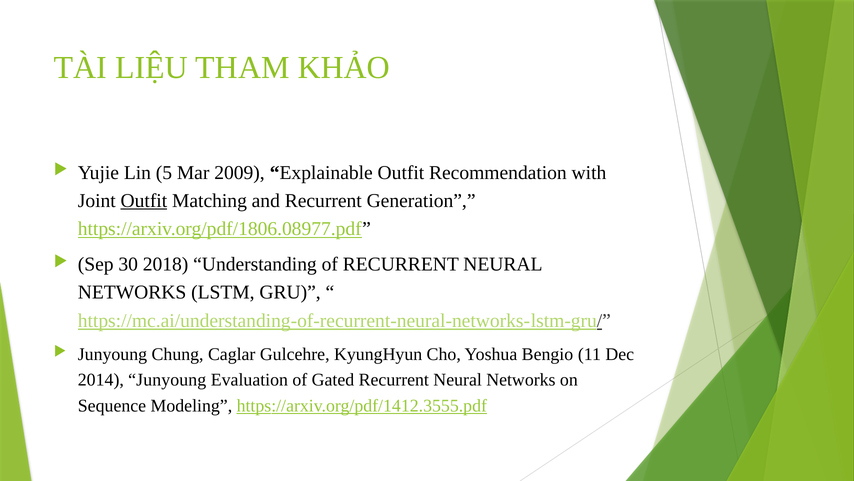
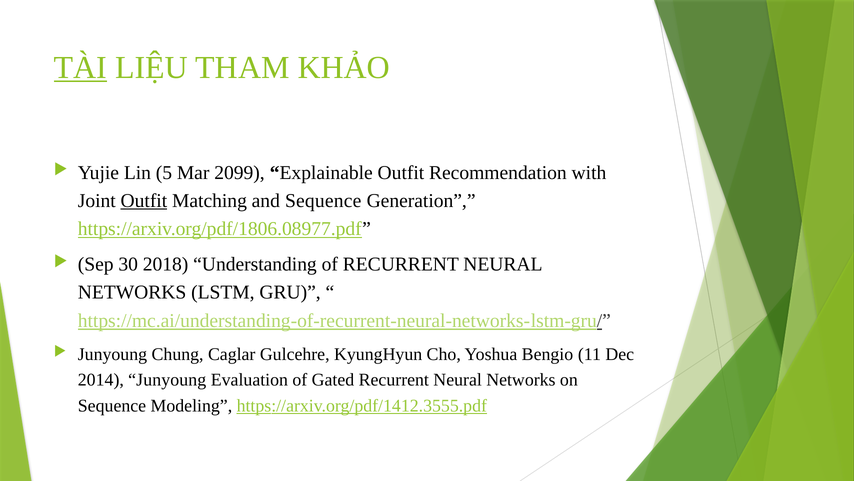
TÀI underline: none -> present
2009: 2009 -> 2099
and Recurrent: Recurrent -> Sequence
